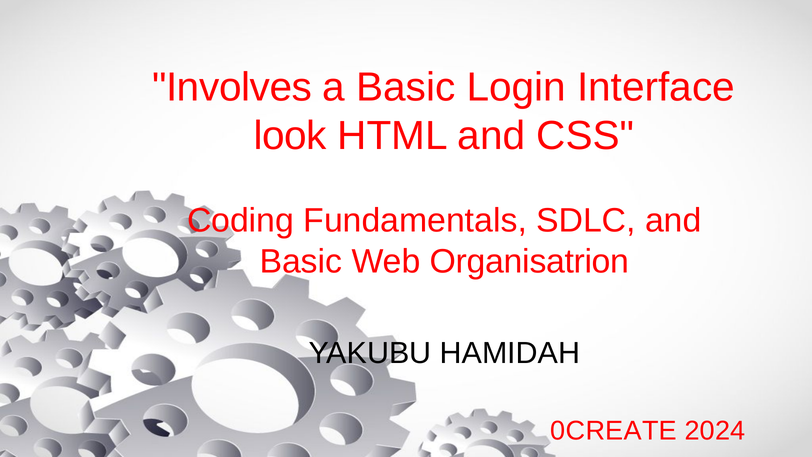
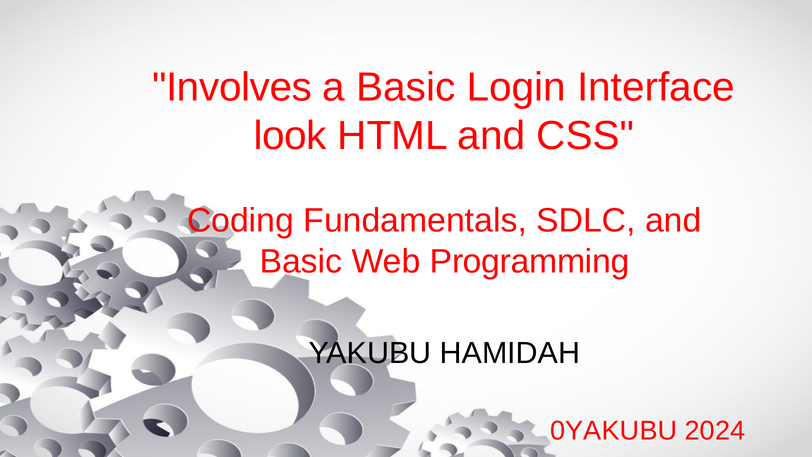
Organisatrion: Organisatrion -> Programming
0CREATE: 0CREATE -> 0YAKUBU
